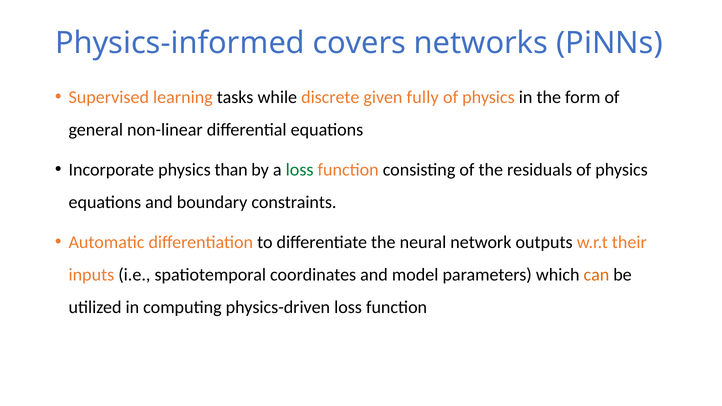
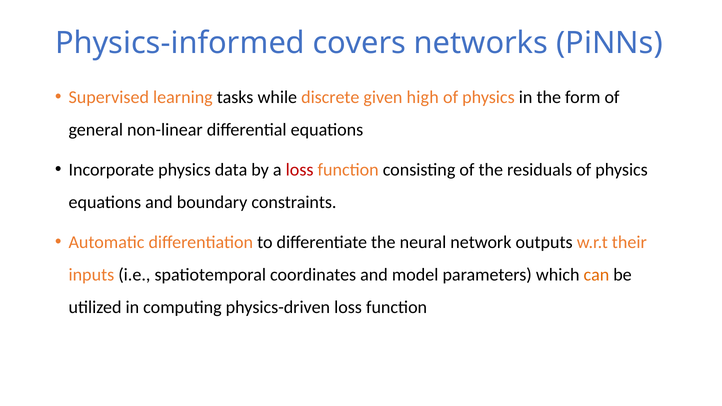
fully: fully -> high
than: than -> data
loss at (300, 170) colour: green -> red
